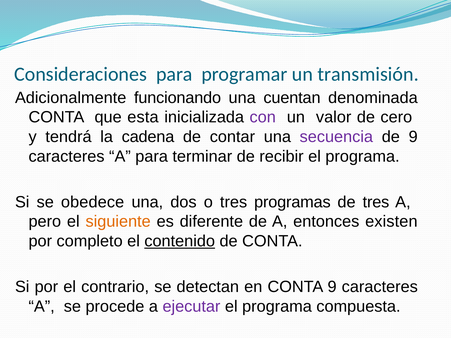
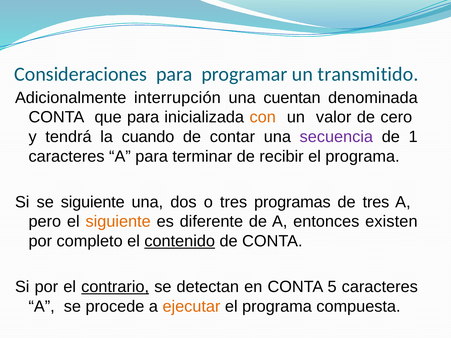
transmisión: transmisión -> transmitido
funcionando: funcionando -> interrupción
que esta: esta -> para
con colour: purple -> orange
cadena: cadena -> cuando
de 9: 9 -> 1
se obedece: obedece -> siguiente
contrario underline: none -> present
CONTA 9: 9 -> 5
ejecutar colour: purple -> orange
